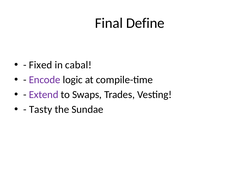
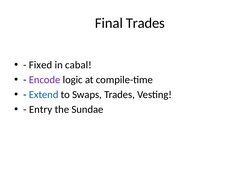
Define at (145, 23): Define -> Trades
Extend colour: purple -> blue
Tasty: Tasty -> Entry
